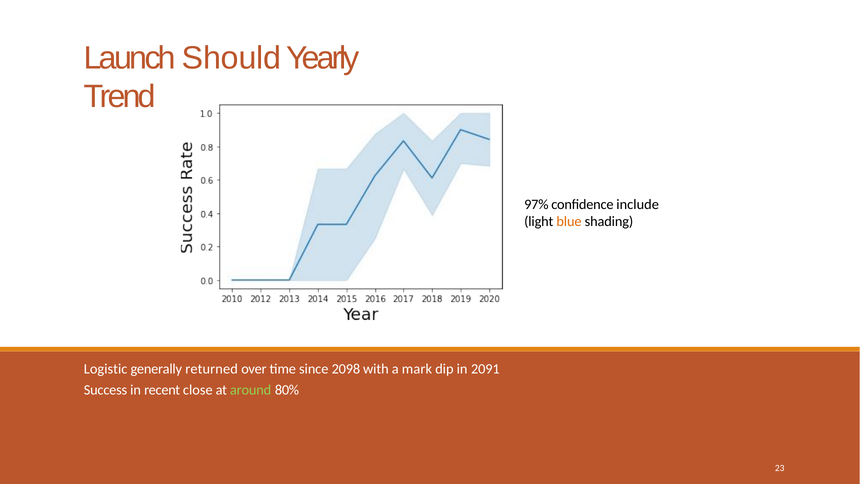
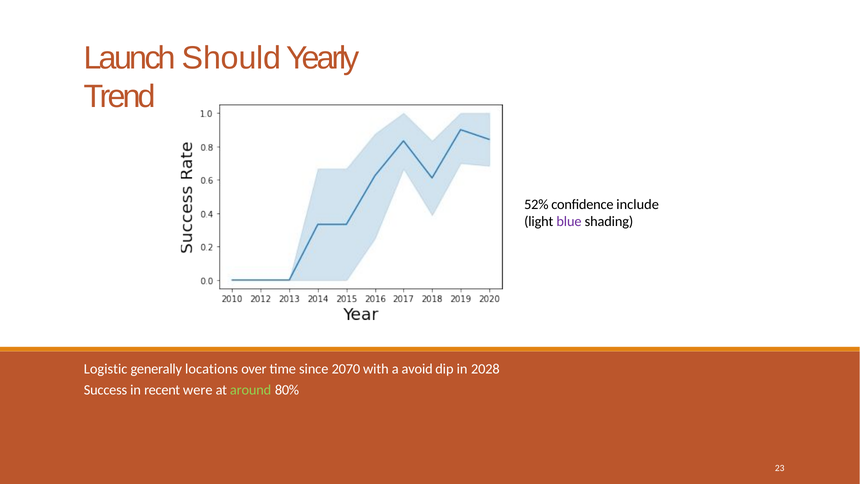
97%: 97% -> 52%
blue colour: orange -> purple
returned: returned -> locations
2098: 2098 -> 2070
mark: mark -> avoid
2091: 2091 -> 2028
close: close -> were
